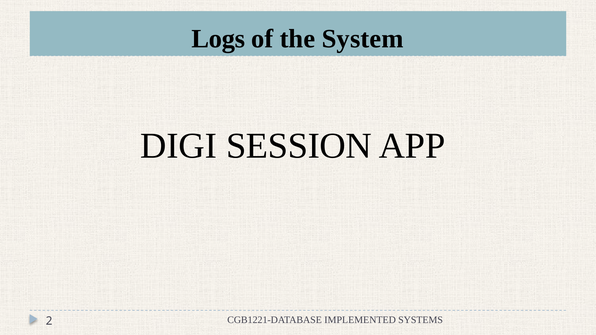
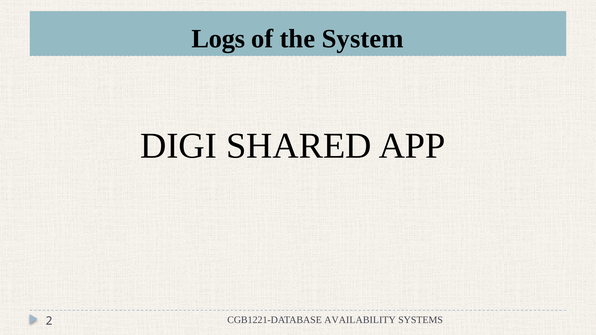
SESSION: SESSION -> SHARED
IMPLEMENTED: IMPLEMENTED -> AVAILABILITY
